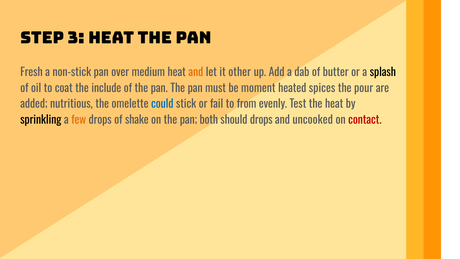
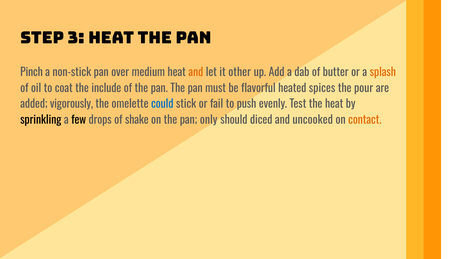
Fresh: Fresh -> Pinch
splash colour: black -> orange
moment: moment -> flavorful
nutritious: nutritious -> vigorously
from: from -> push
few colour: orange -> black
both: both -> only
should drops: drops -> diced
contact colour: red -> orange
